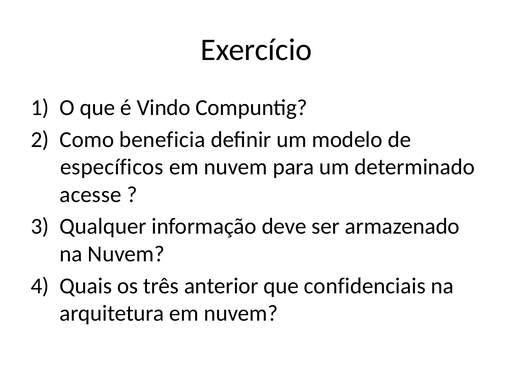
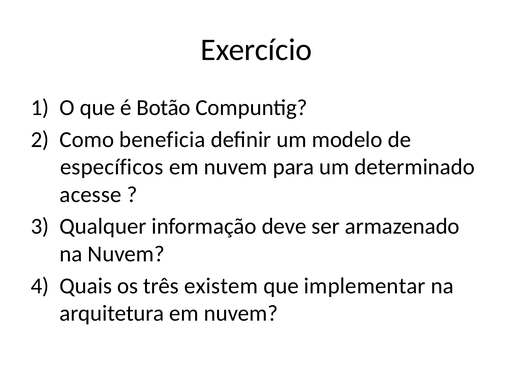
Vindo: Vindo -> Botão
anterior: anterior -> existem
confidenciais: confidenciais -> implementar
